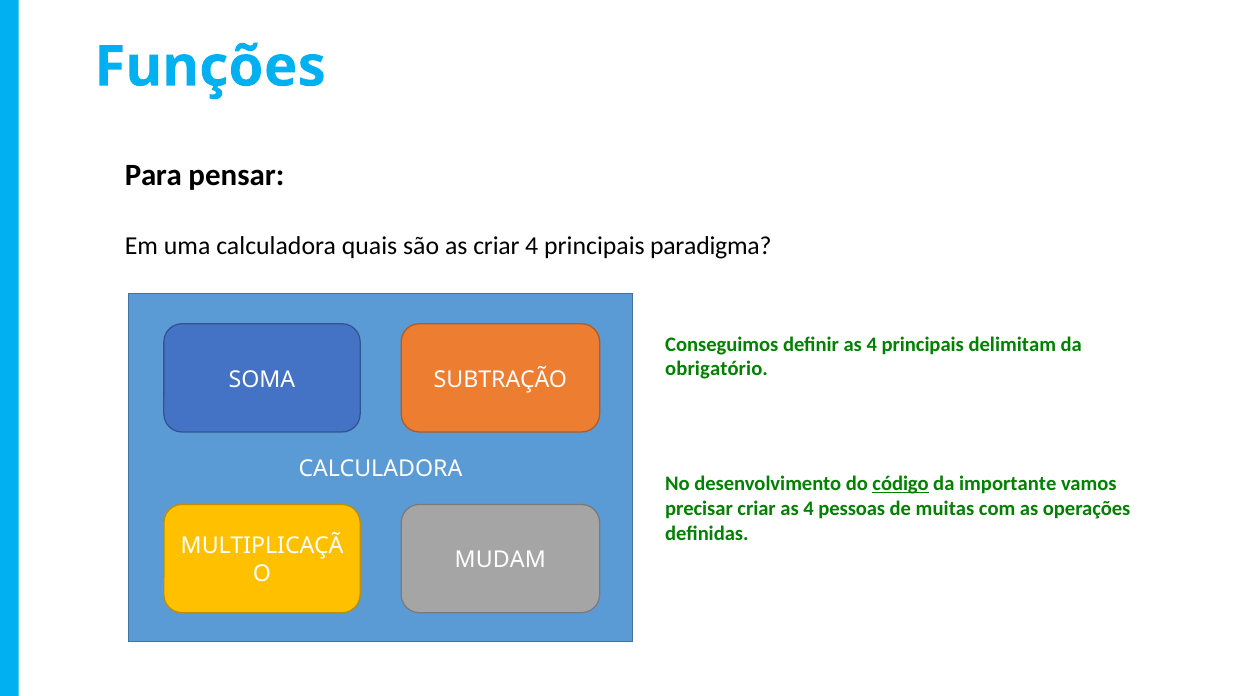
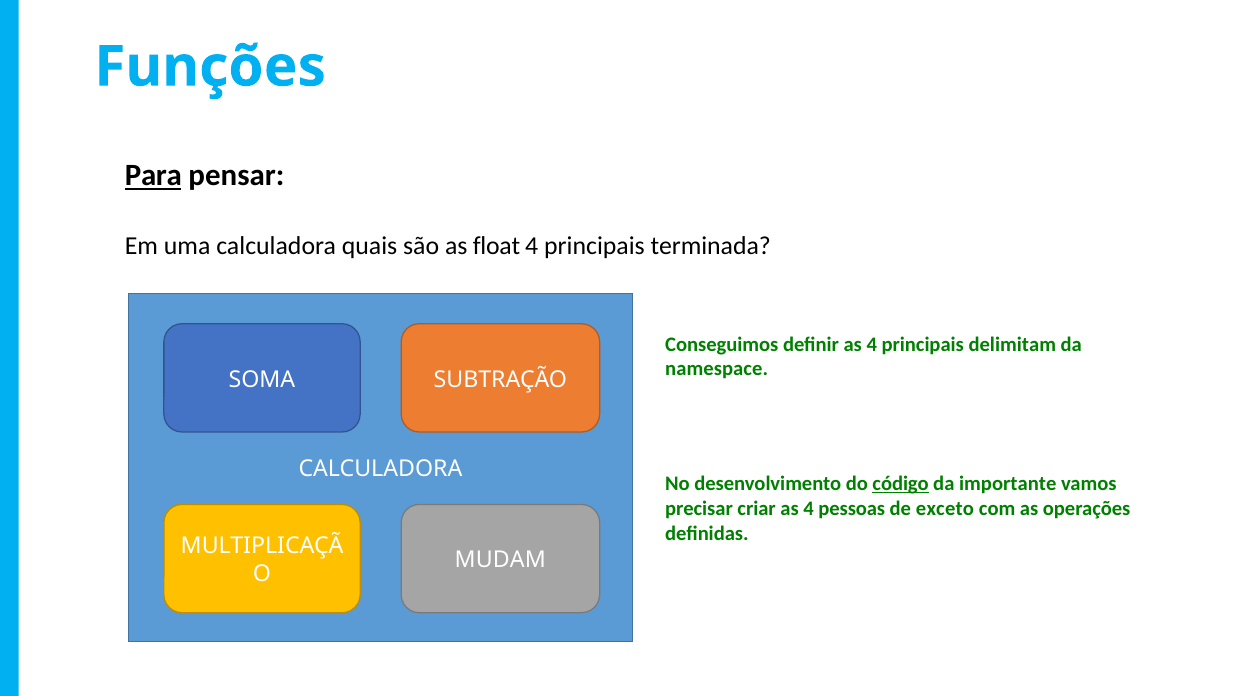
Para underline: none -> present
as criar: criar -> float
paradigma: paradigma -> terminada
obrigatório: obrigatório -> namespace
muitas: muitas -> exceto
